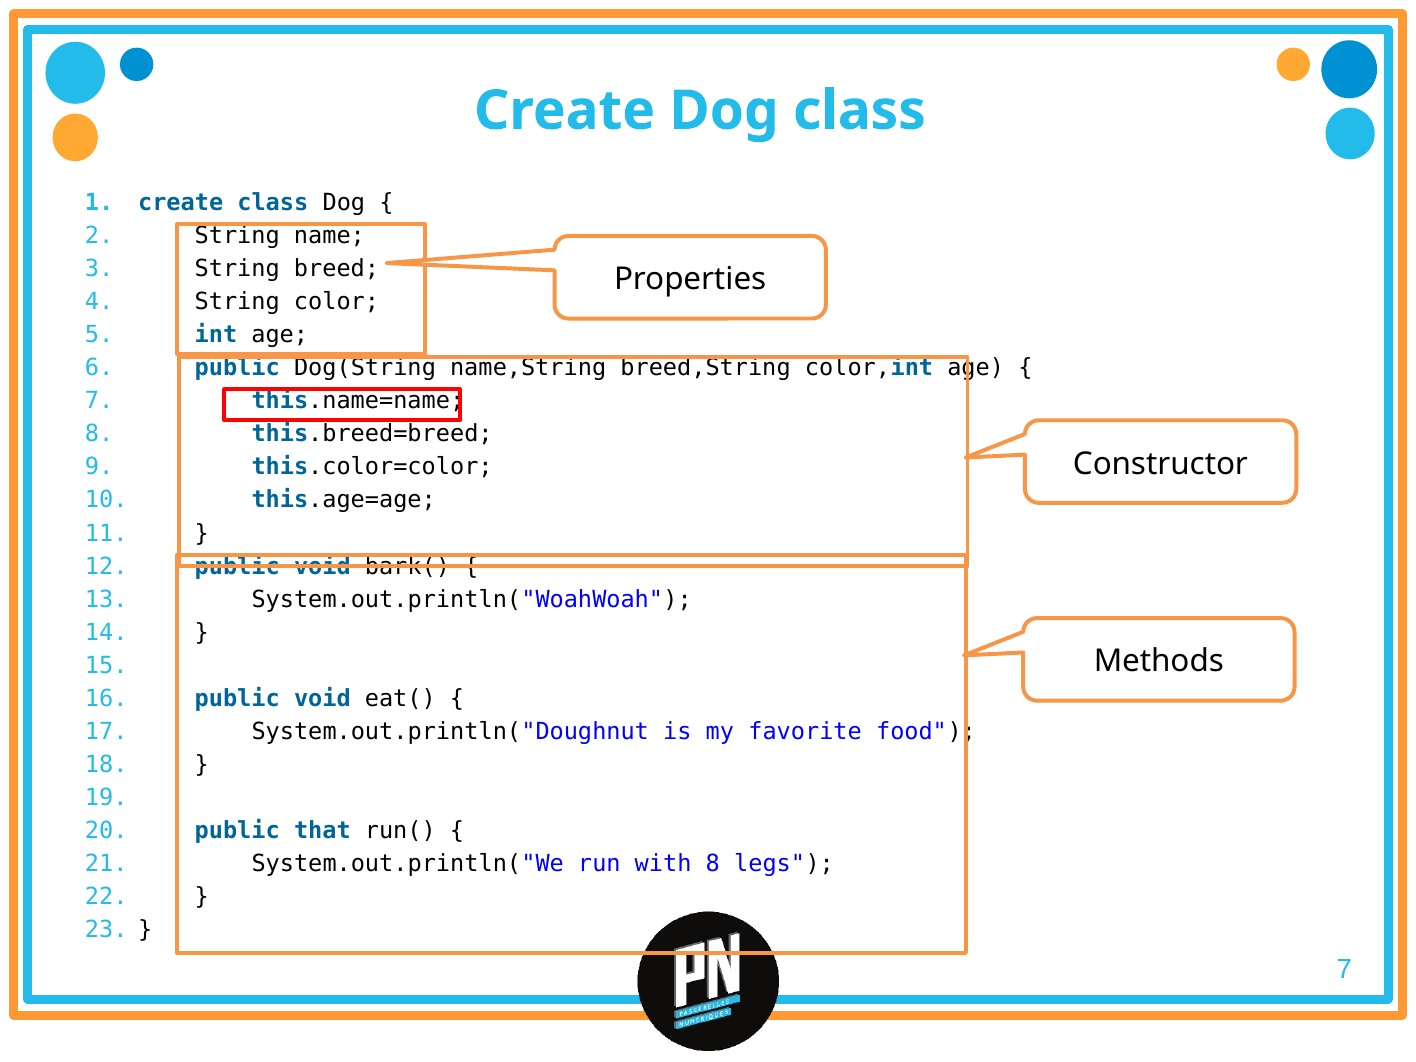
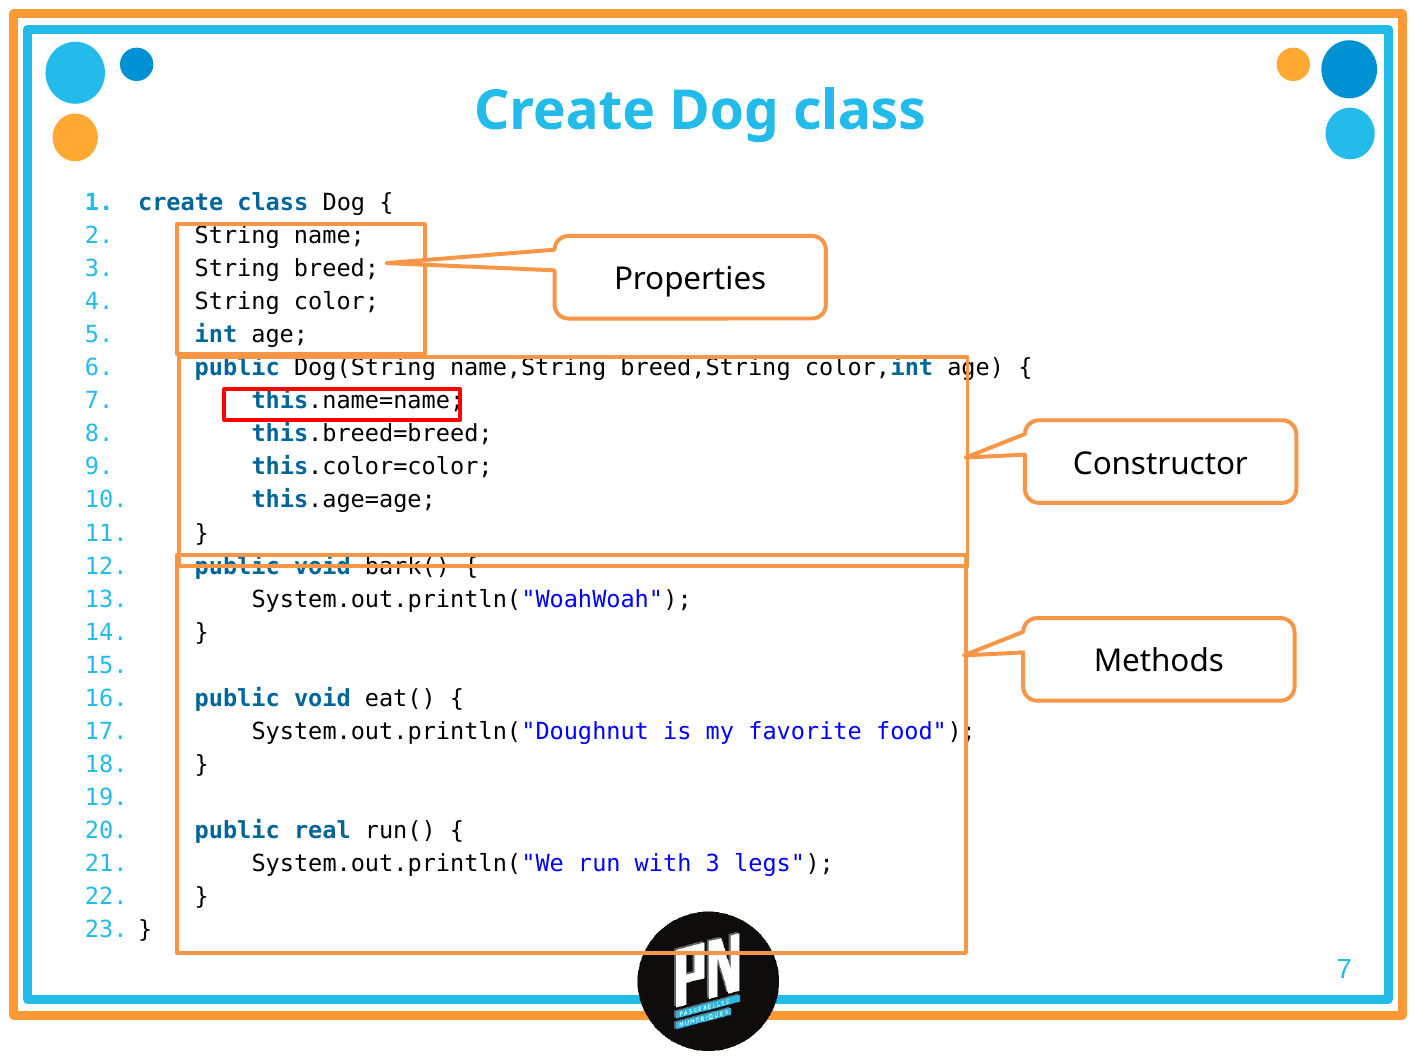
that: that -> real
with 8: 8 -> 3
